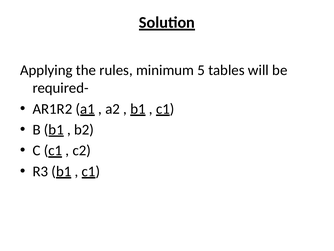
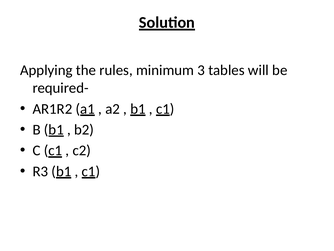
5: 5 -> 3
